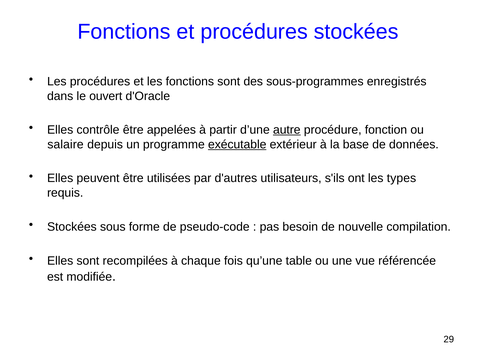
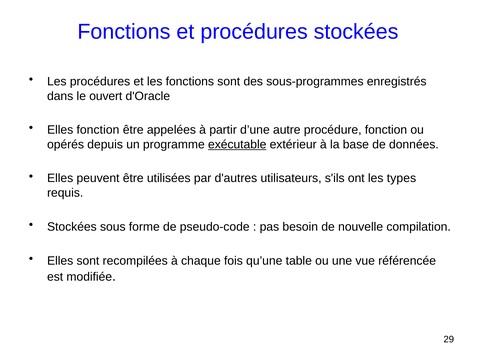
Elles contrôle: contrôle -> fonction
autre underline: present -> none
salaire: salaire -> opérés
